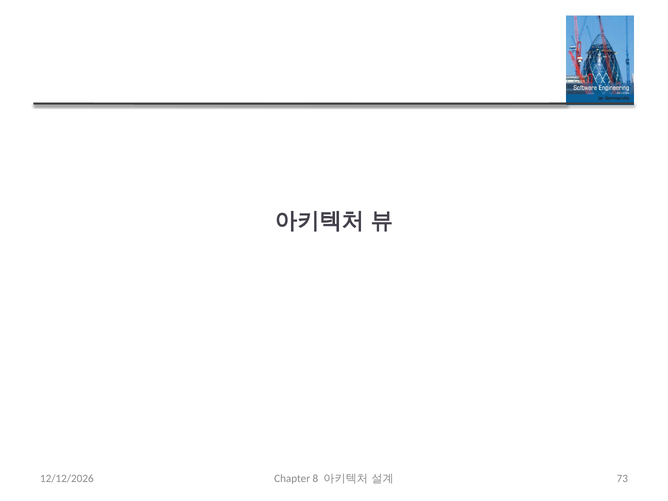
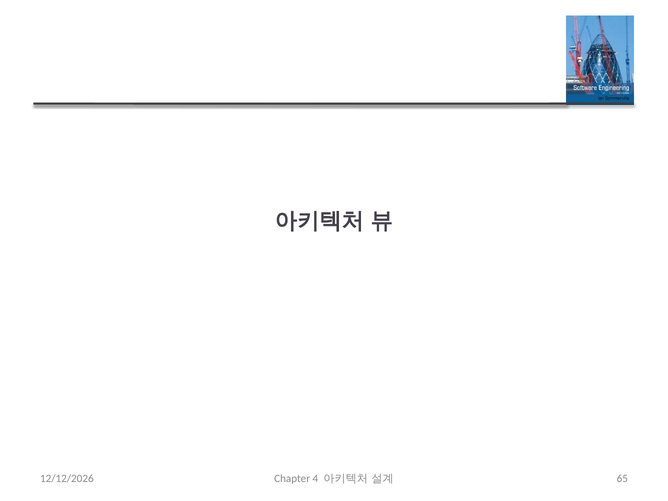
73: 73 -> 65
8: 8 -> 4
